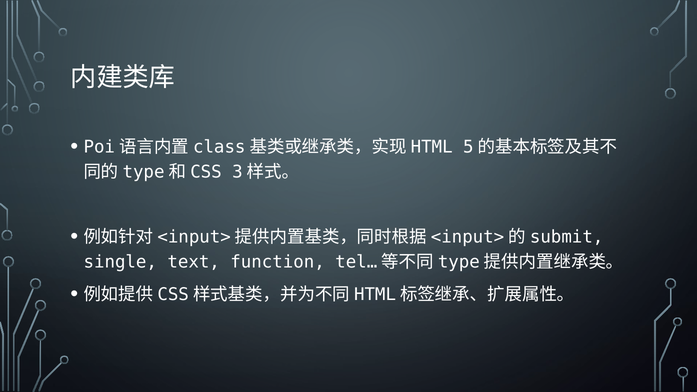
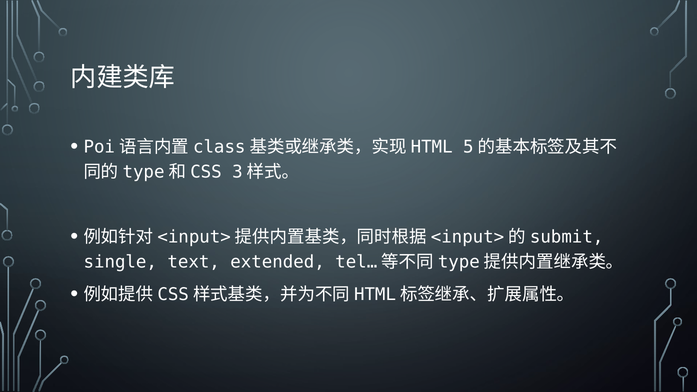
function: function -> extended
